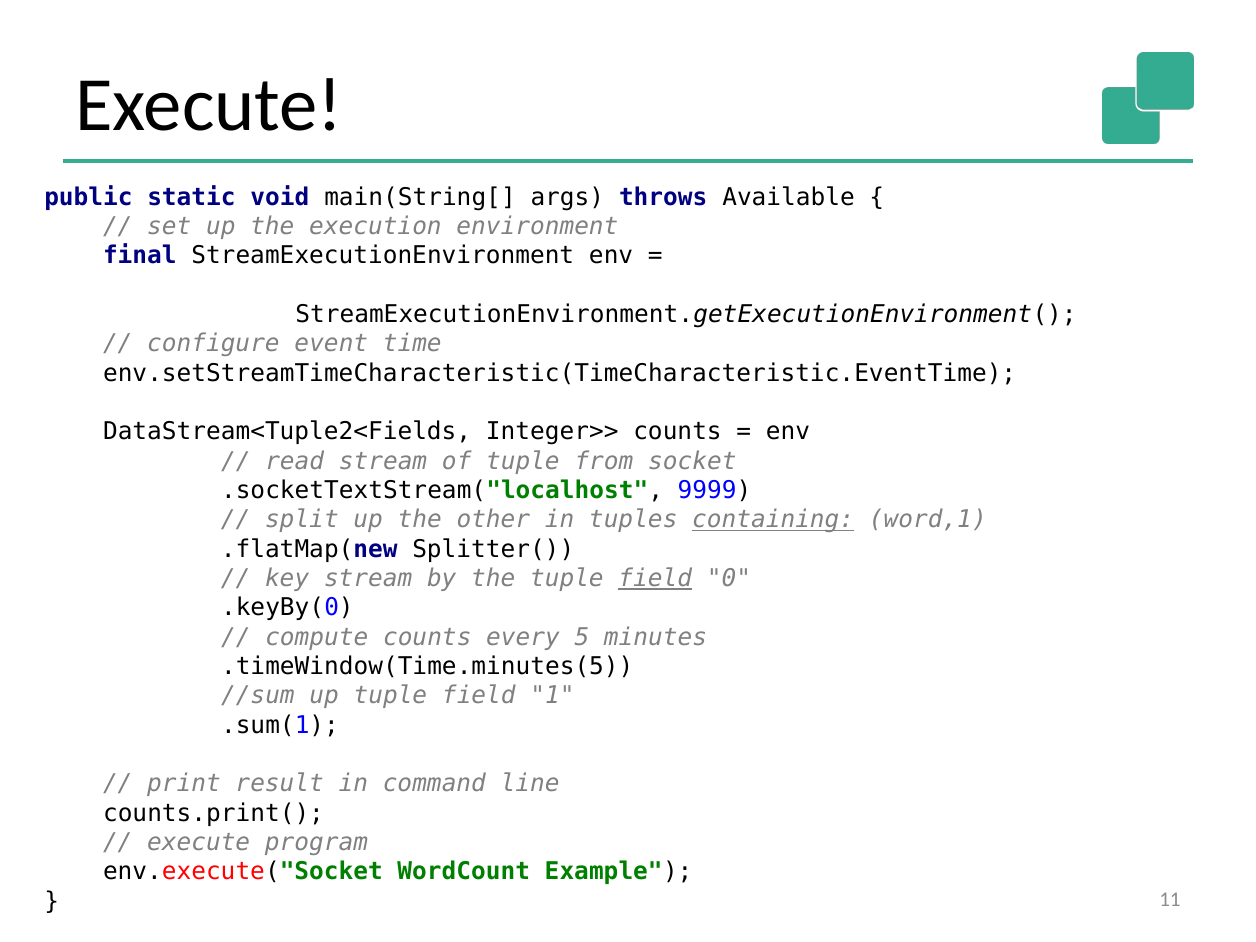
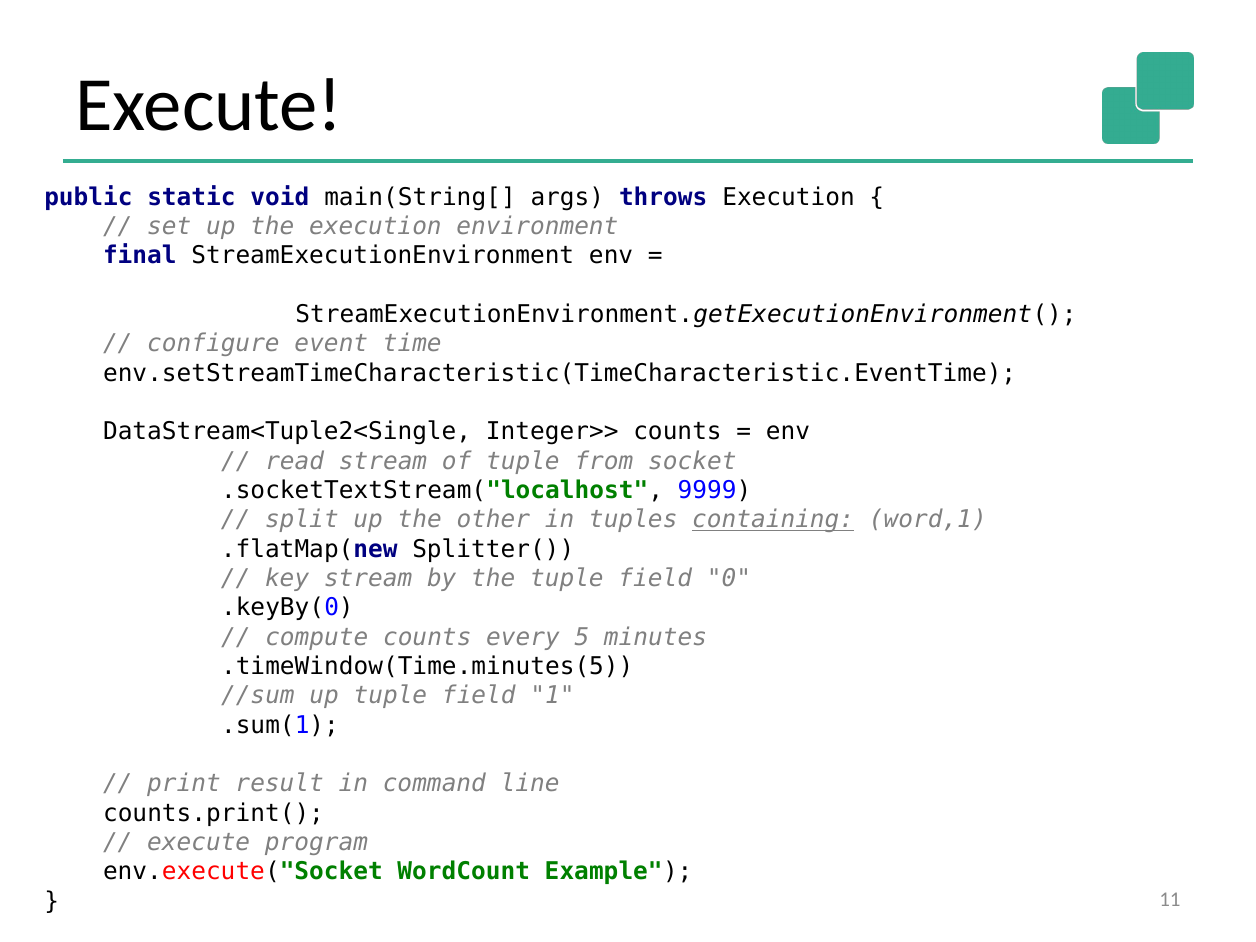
throws Available: Available -> Execution
DataStream<Tuple2<Fields: DataStream<Tuple2<Fields -> DataStream<Tuple2<Single
field at (655, 578) underline: present -> none
